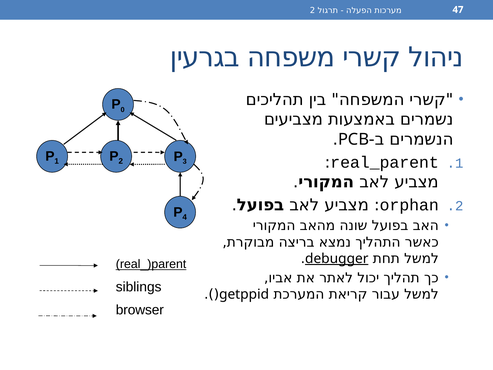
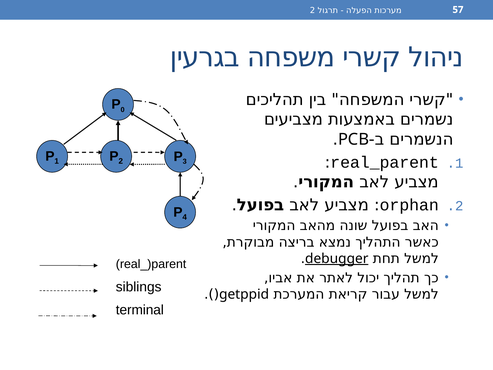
47: 47 -> 57
real_)parent underline: present -> none
browser: browser -> terminal
